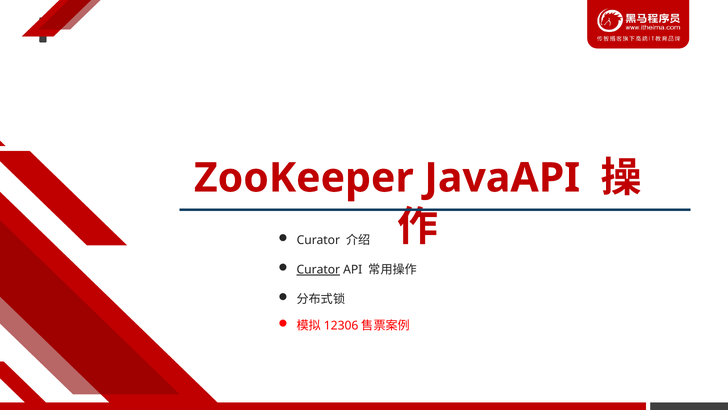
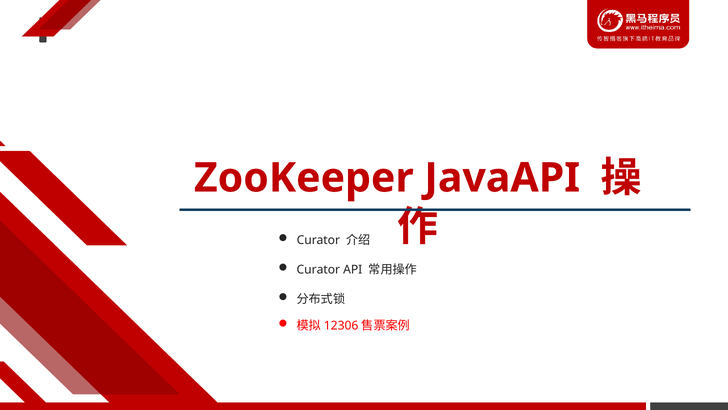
Curator at (318, 269) underline: present -> none
